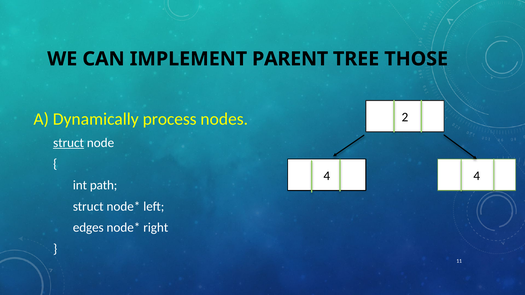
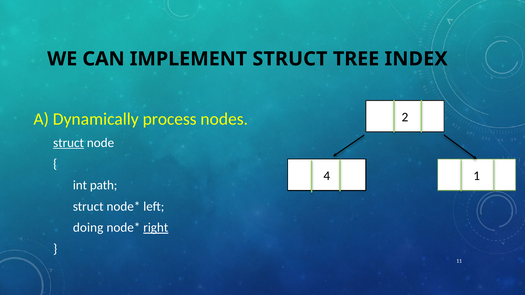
IMPLEMENT PARENT: PARENT -> STRUCT
THOSE: THOSE -> INDEX
4 4: 4 -> 1
edges: edges -> doing
right underline: none -> present
